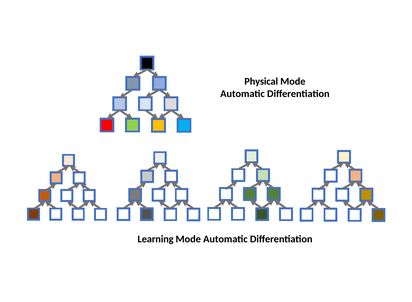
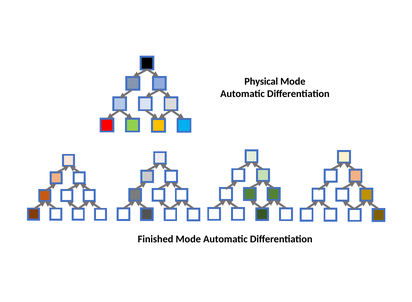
Learning: Learning -> Finished
